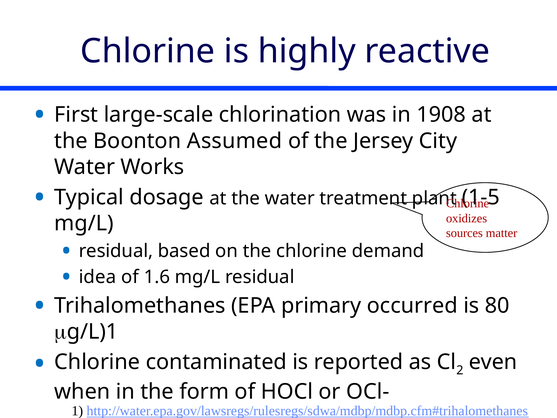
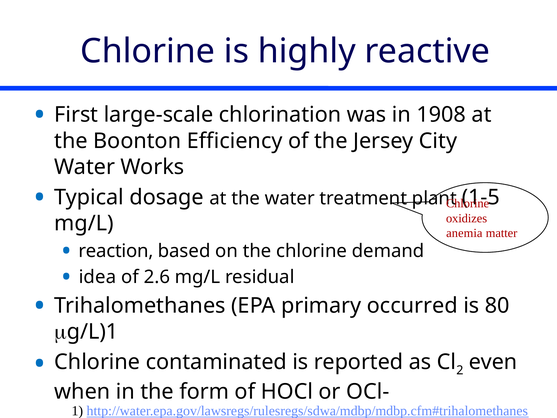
Assumed: Assumed -> Efficiency
sources: sources -> anemia
residual at (116, 251): residual -> reaction
1.6: 1.6 -> 2.6
